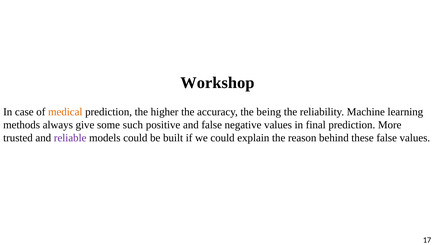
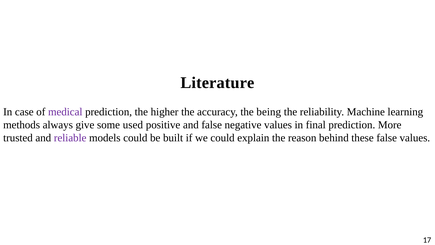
Workshop: Workshop -> Literature
medical colour: orange -> purple
such: such -> used
